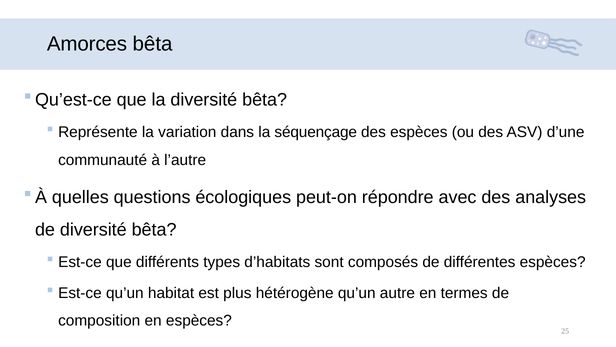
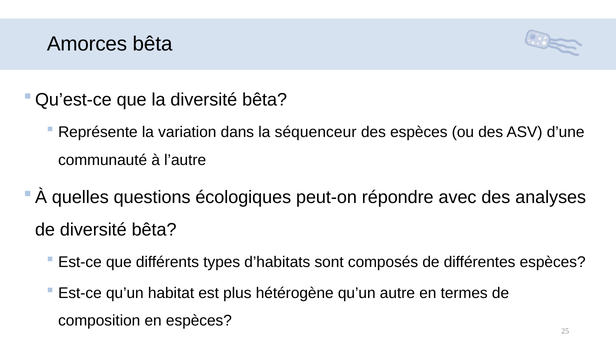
séquençage: séquençage -> séquenceur
